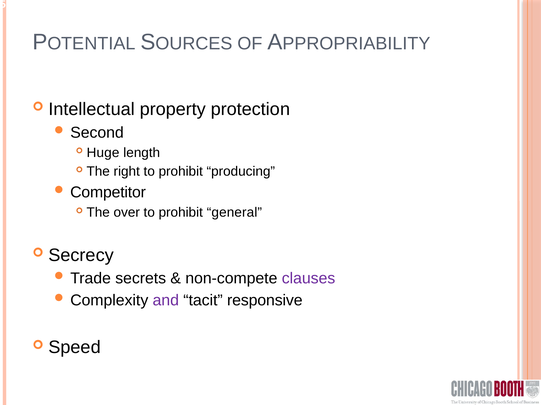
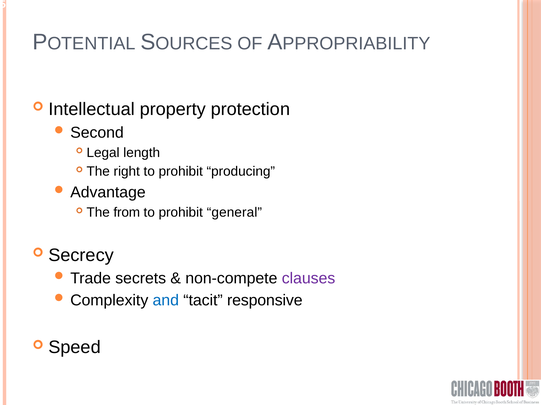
Huge: Huge -> Legal
Competitor: Competitor -> Advantage
over: over -> from
and colour: purple -> blue
